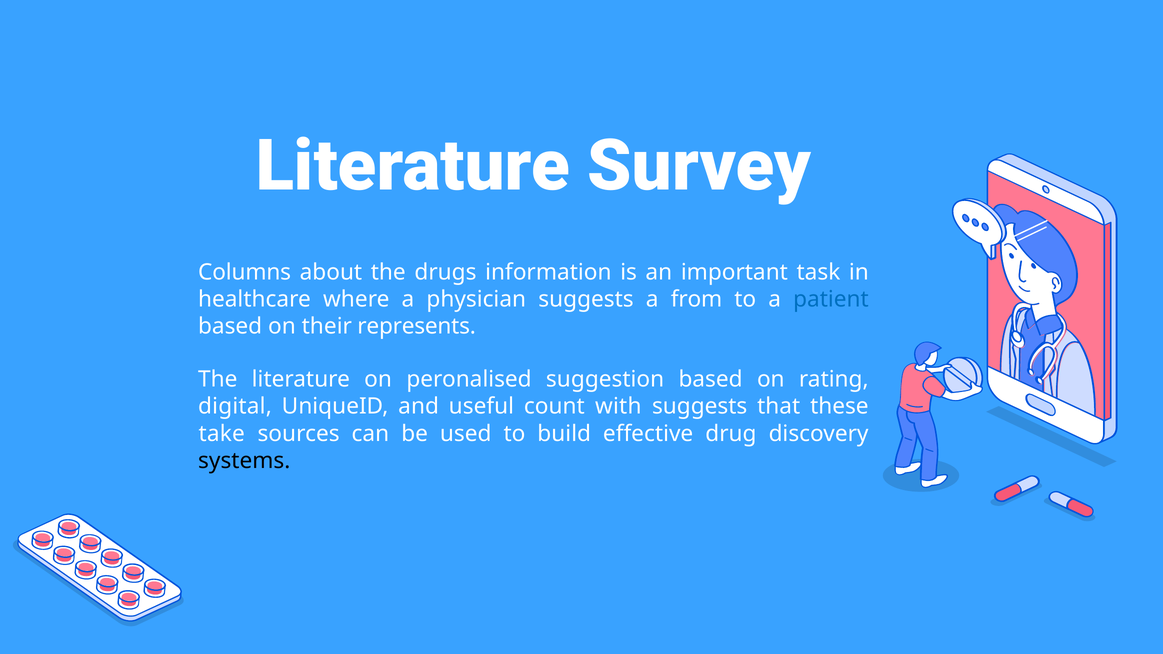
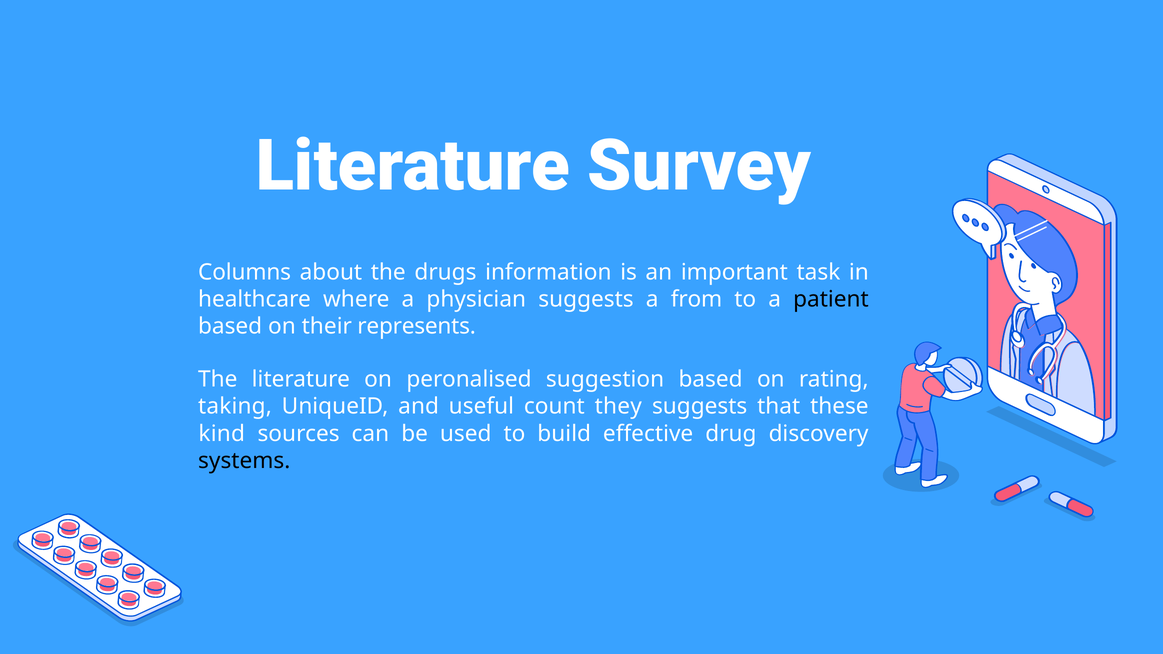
patient colour: blue -> black
digital: digital -> taking
with: with -> they
take: take -> kind
